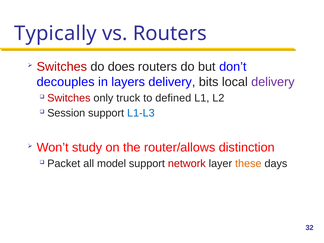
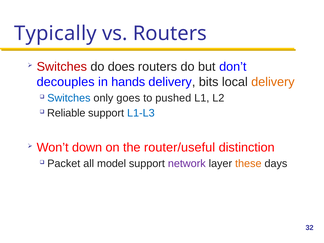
layers: layers -> hands
delivery at (273, 82) colour: purple -> orange
Switches at (69, 98) colour: red -> blue
truck: truck -> goes
defined: defined -> pushed
Session: Session -> Reliable
study: study -> down
router/allows: router/allows -> router/useful
network colour: red -> purple
